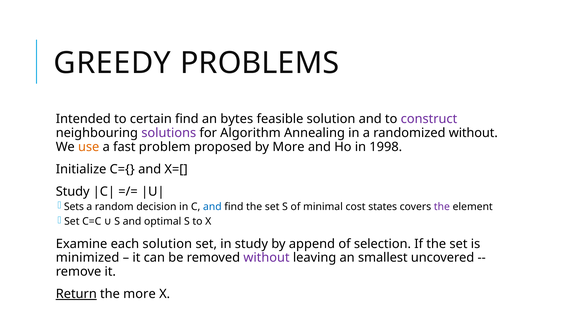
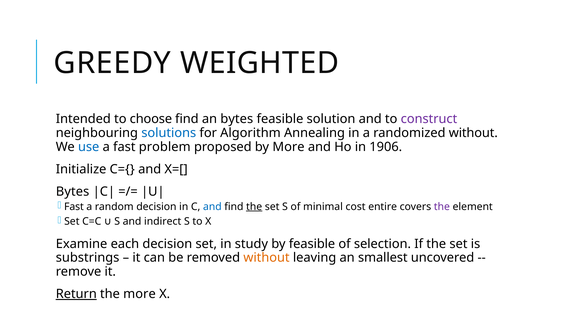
PROBLEMS: PROBLEMS -> WEIGHTED
certain: certain -> choose
solutions colour: purple -> blue
use colour: orange -> blue
1998: 1998 -> 1906
Study at (73, 191): Study -> Bytes
Sets at (74, 206): Sets -> Fast
the at (254, 206) underline: none -> present
states: states -> entire
optimal: optimal -> indirect
each solution: solution -> decision
by append: append -> feasible
minimized: minimized -> substrings
without at (266, 257) colour: purple -> orange
